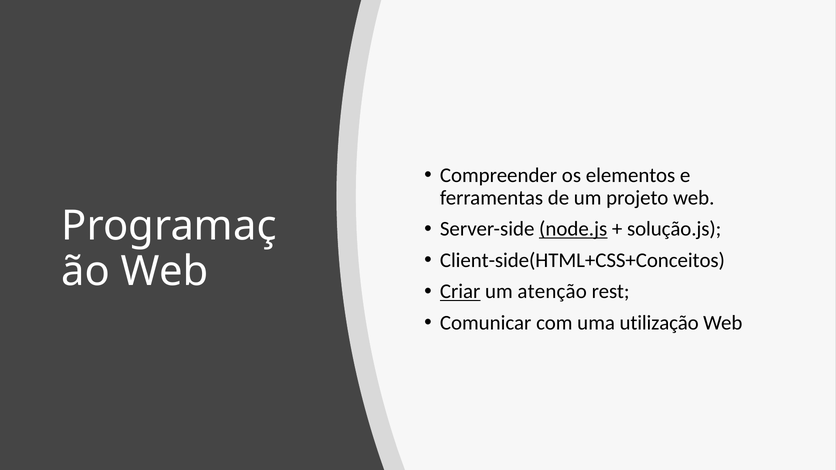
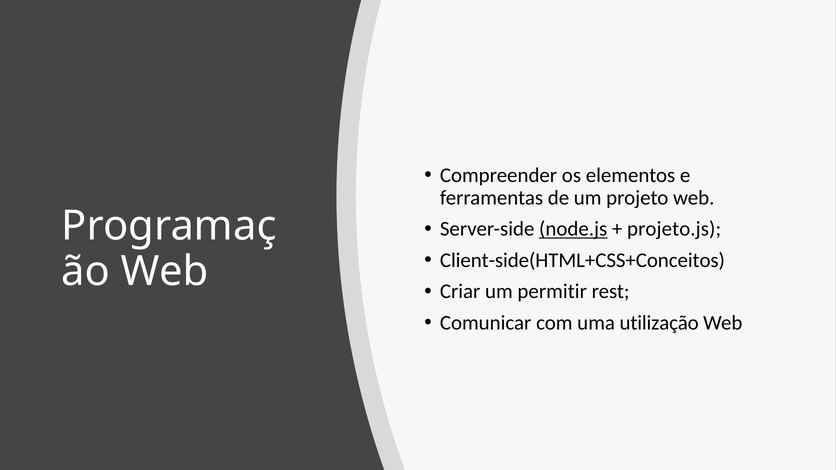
solução.js: solução.js -> projeto.js
Criar underline: present -> none
atenção: atenção -> permitir
